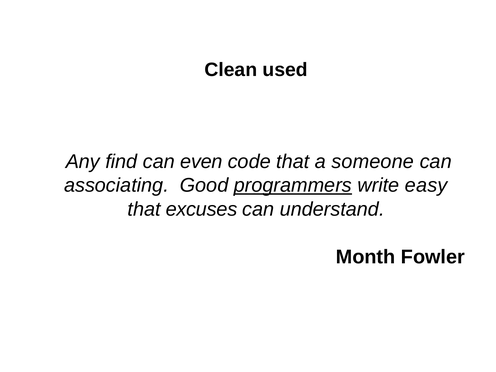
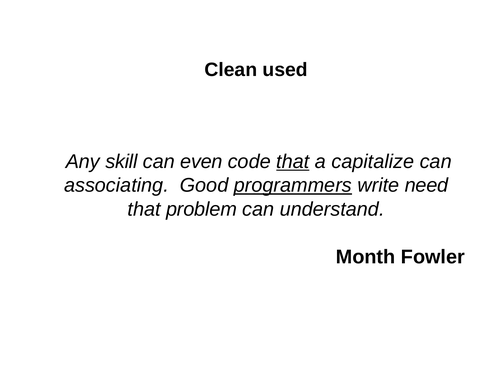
find: find -> skill
that at (293, 162) underline: none -> present
someone: someone -> capitalize
easy: easy -> need
excuses: excuses -> problem
